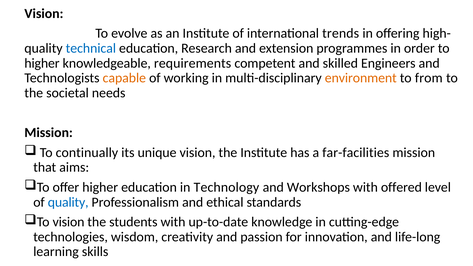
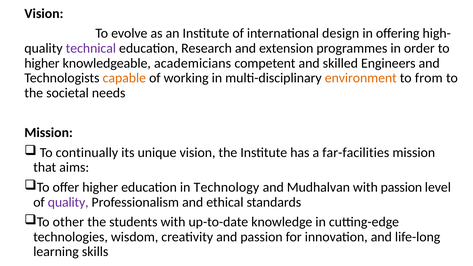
trends: trends -> design
technical colour: blue -> purple
requirements: requirements -> academicians
Workshops: Workshops -> Mudhalvan
with offered: offered -> passion
quality at (68, 202) colour: blue -> purple
To vision: vision -> other
